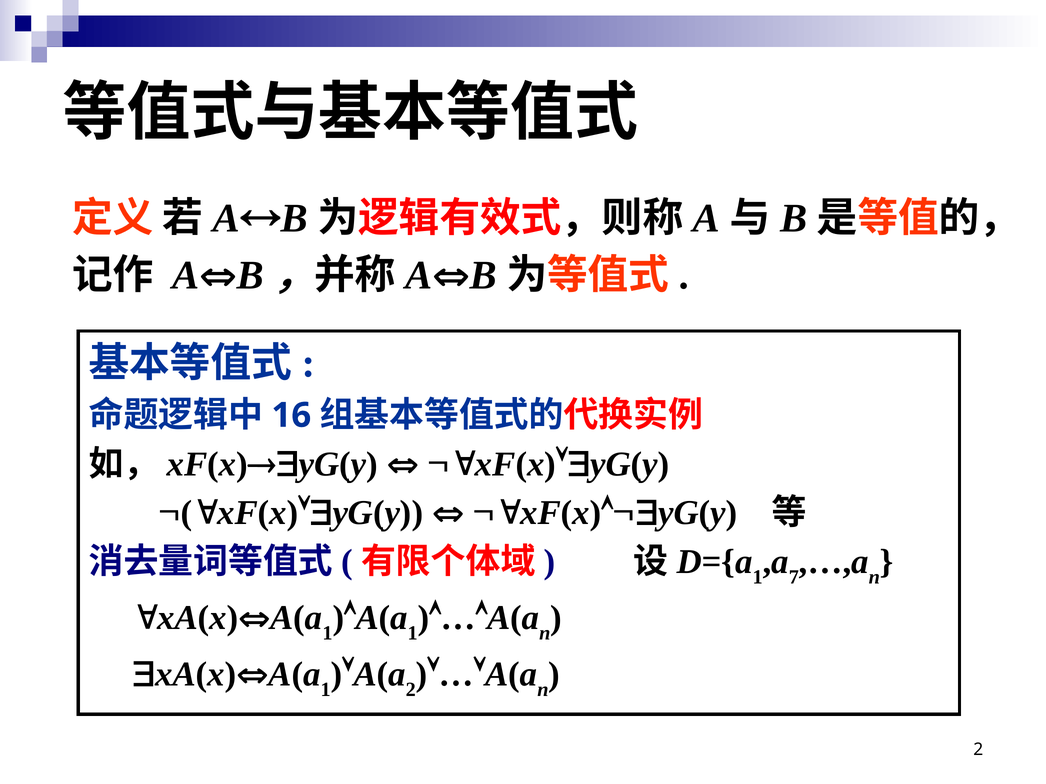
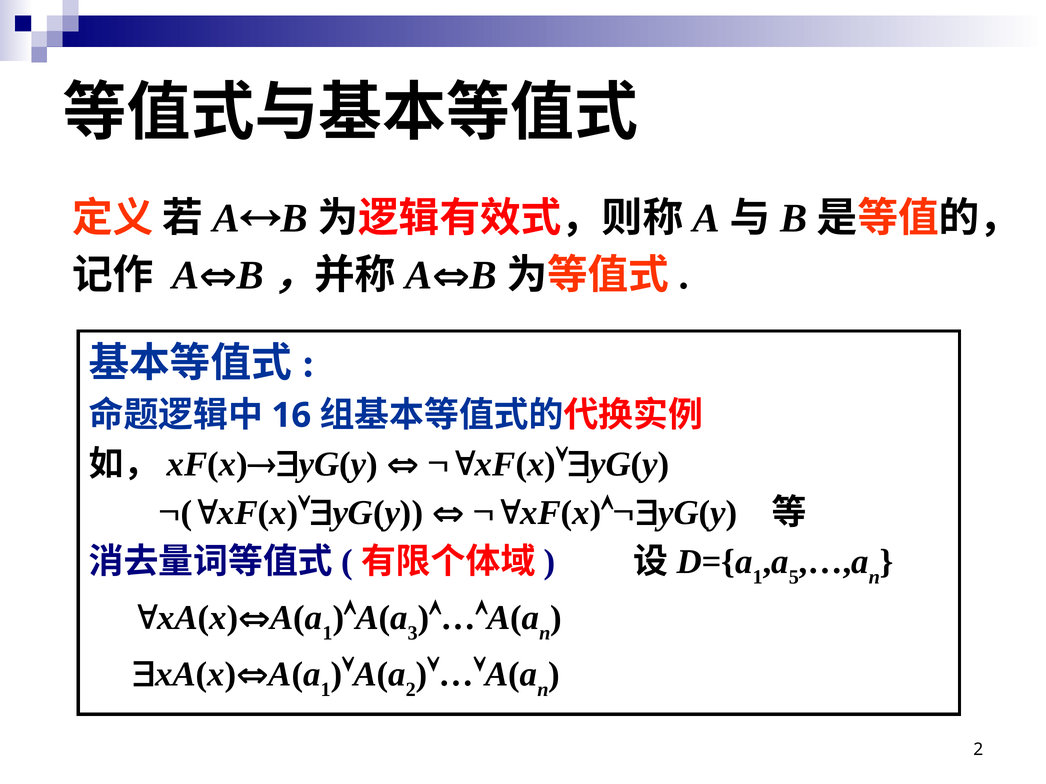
7: 7 -> 5
1 at (413, 634): 1 -> 3
